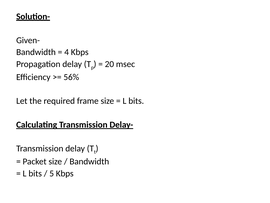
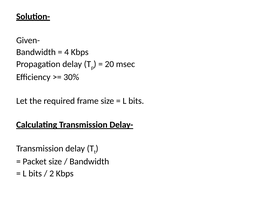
56%: 56% -> 30%
5: 5 -> 2
